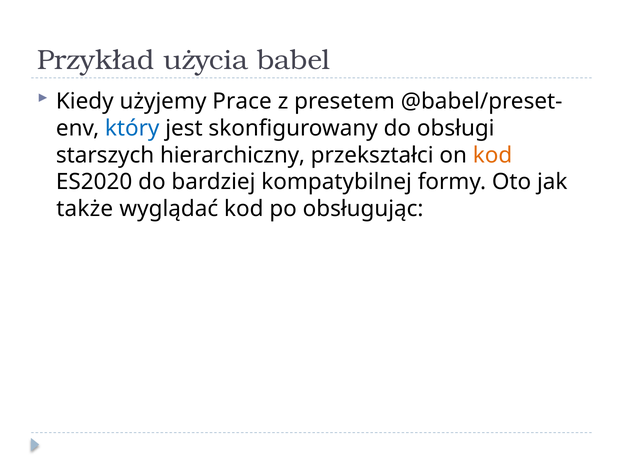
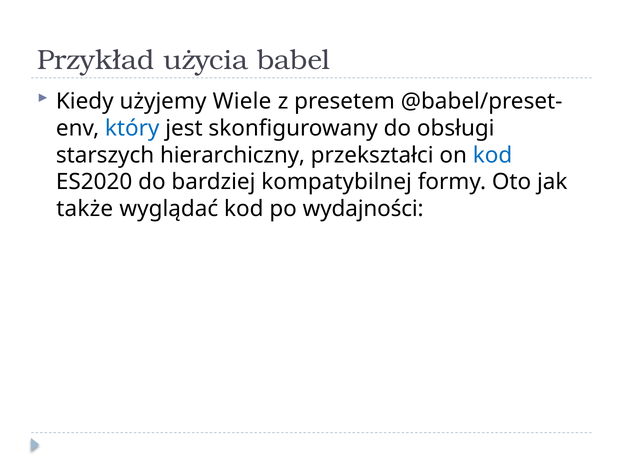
Prace: Prace -> Wiele
kod at (492, 155) colour: orange -> blue
obsługując: obsługując -> wydajności
